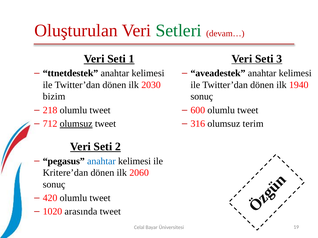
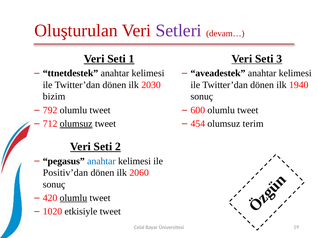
Setleri colour: green -> purple
218: 218 -> 792
316: 316 -> 454
Kritere’dan: Kritere’dan -> Positiv’dan
olumlu at (73, 198) underline: none -> present
arasında: arasında -> etkisiyle
